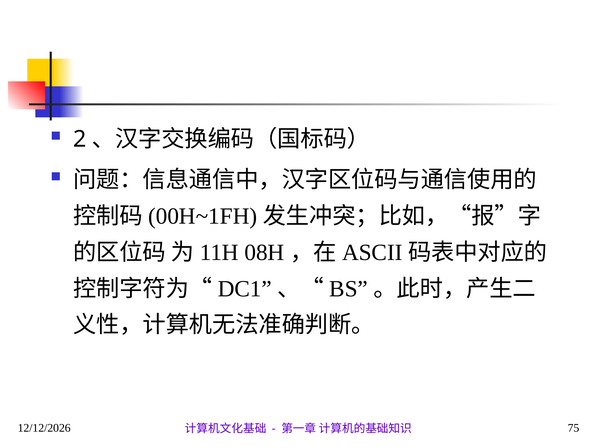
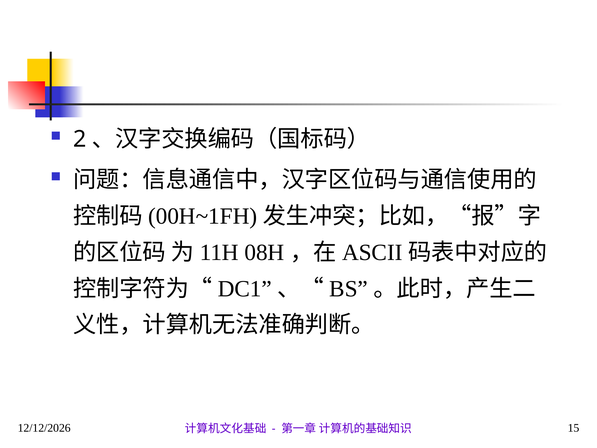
75: 75 -> 15
